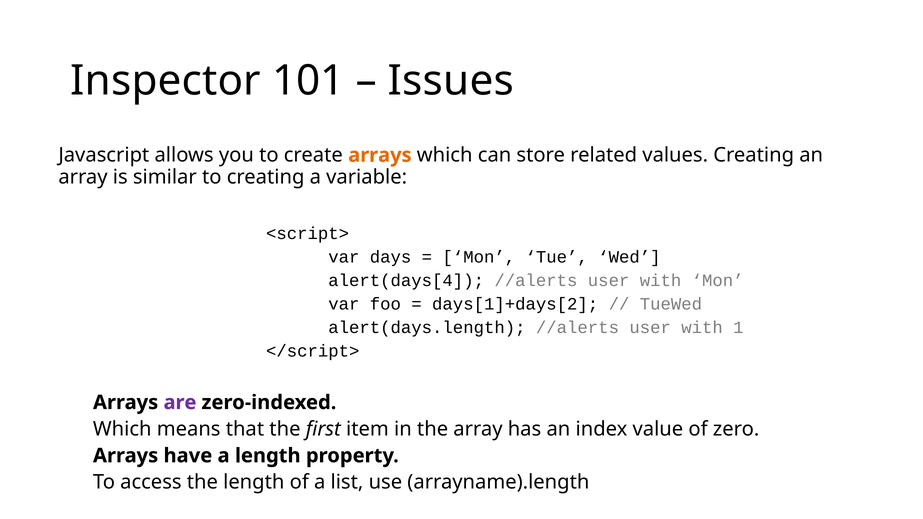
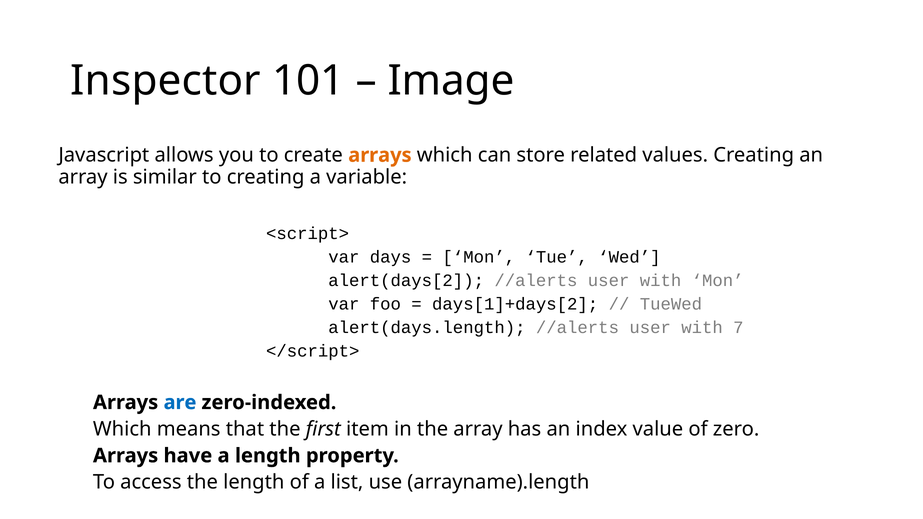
Issues: Issues -> Image
alert(days[4: alert(days[4 -> alert(days[2
1: 1 -> 7
are colour: purple -> blue
